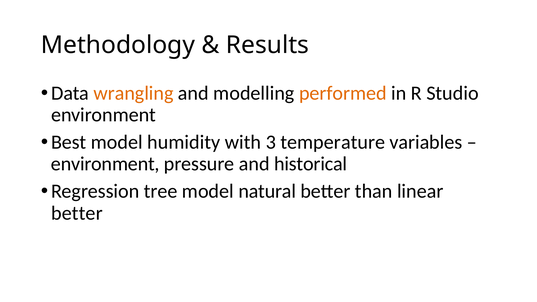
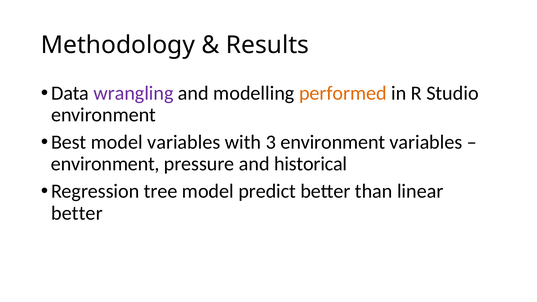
wrangling colour: orange -> purple
model humidity: humidity -> variables
3 temperature: temperature -> environment
natural: natural -> predict
